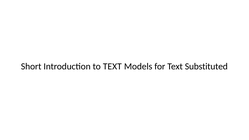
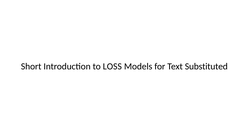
to TEXT: TEXT -> LOSS
